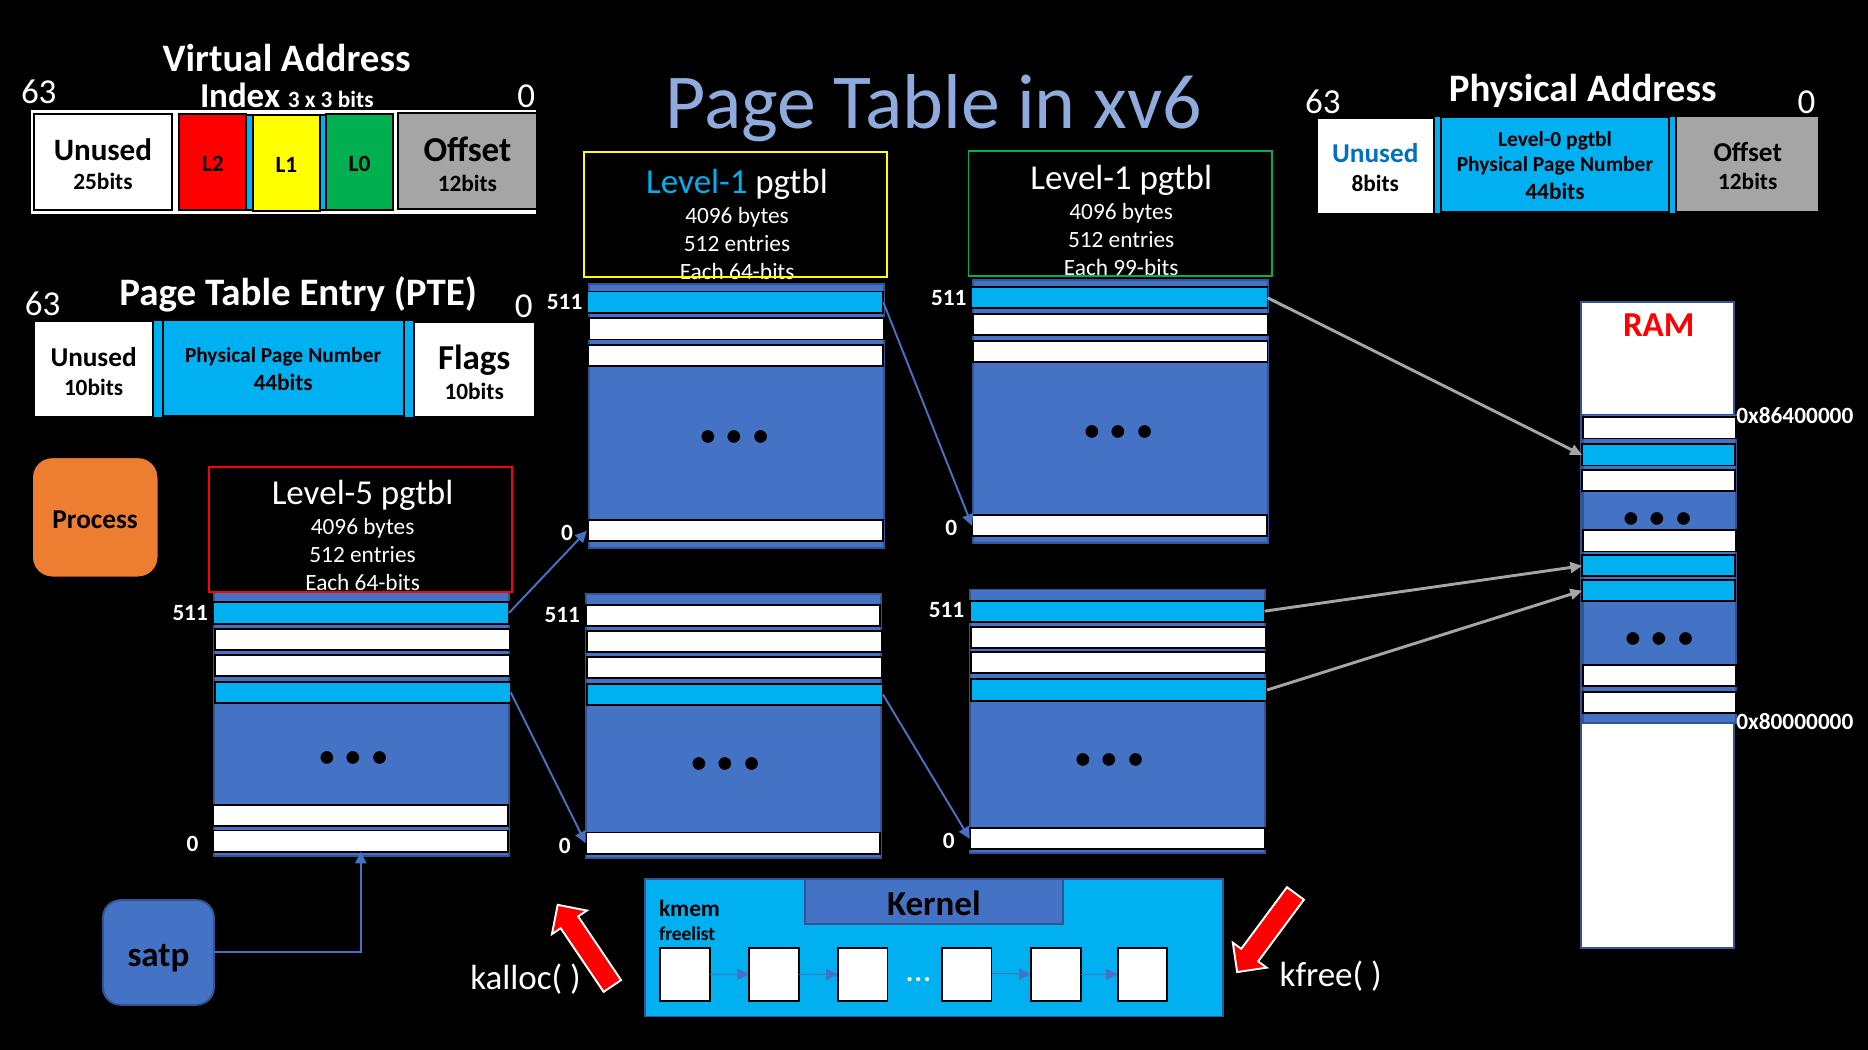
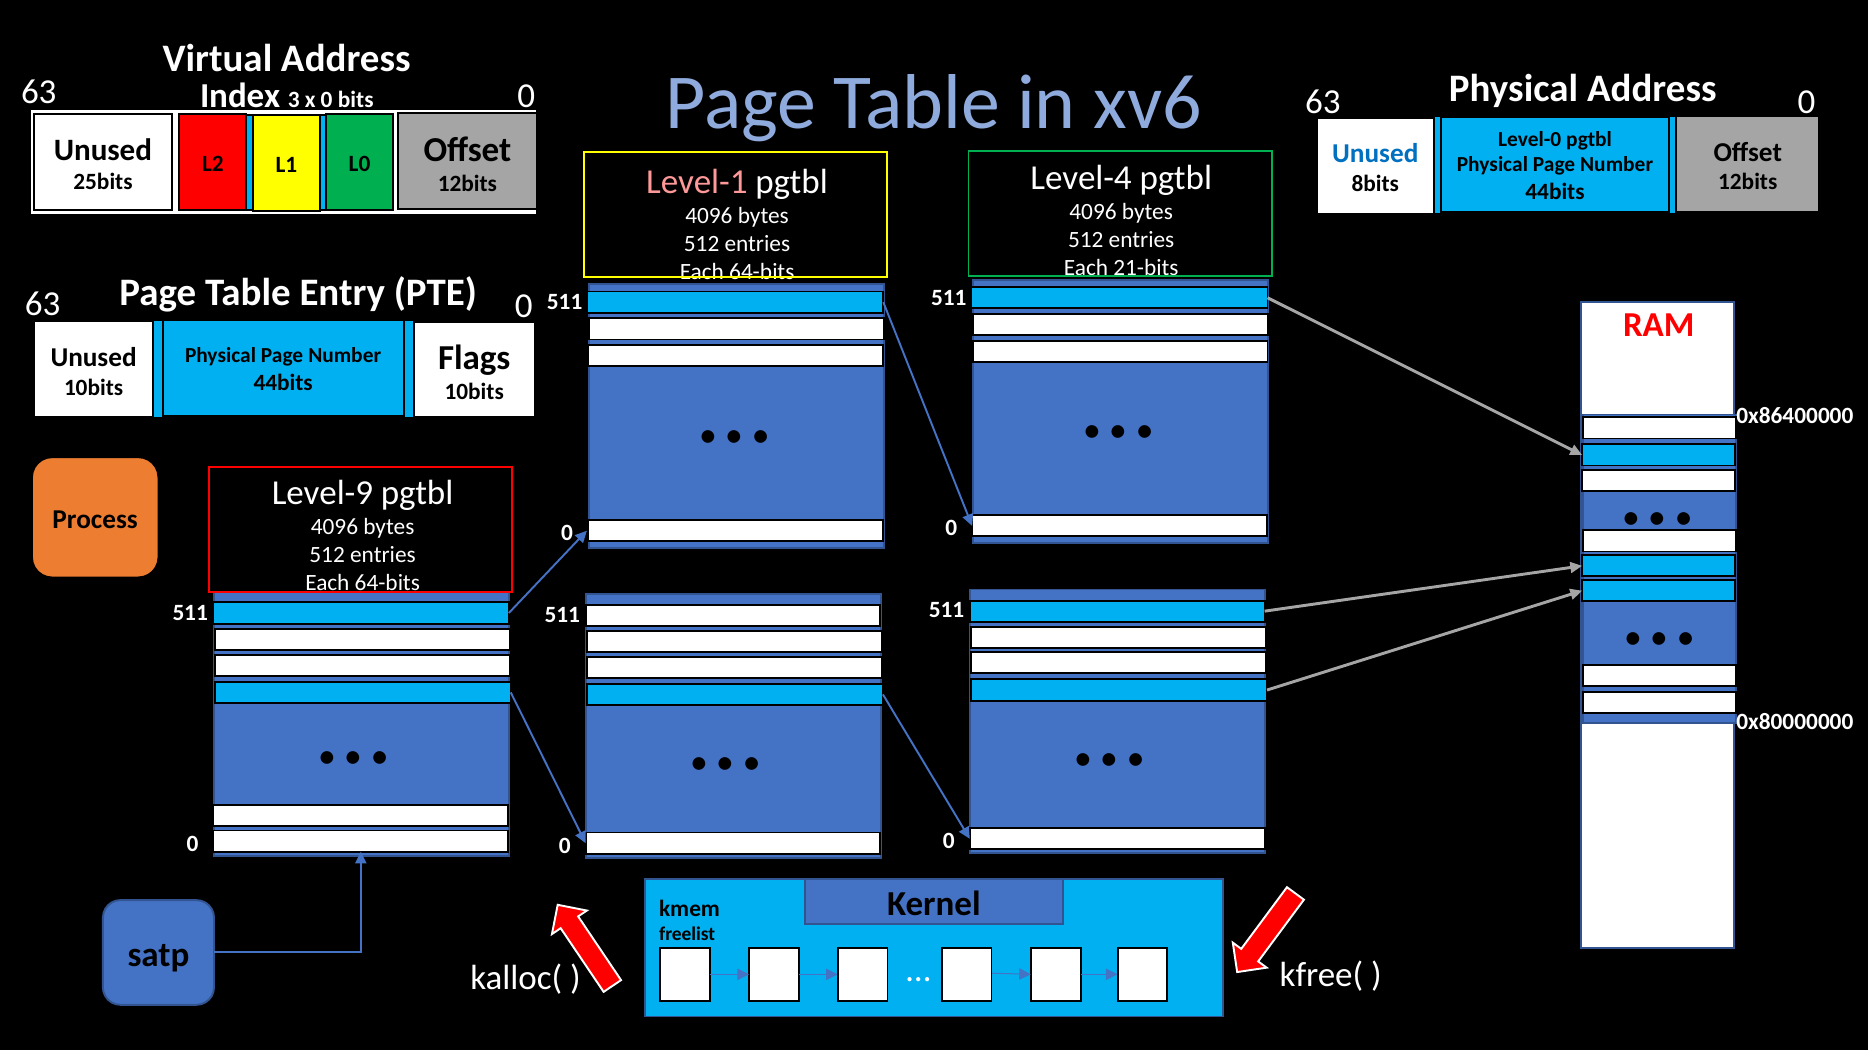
x 3: 3 -> 0
Level-1 at (1081, 178): Level-1 -> Level-4
Level-1 at (697, 182) colour: light blue -> pink
99-bits: 99-bits -> 21-bits
Level-5: Level-5 -> Level-9
